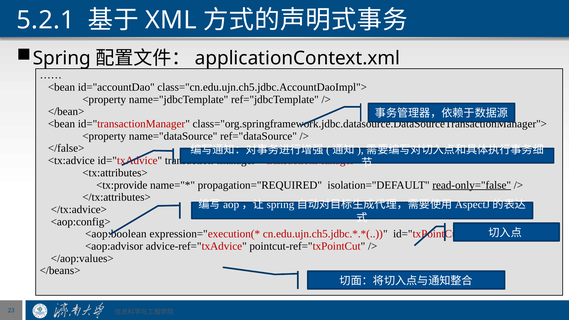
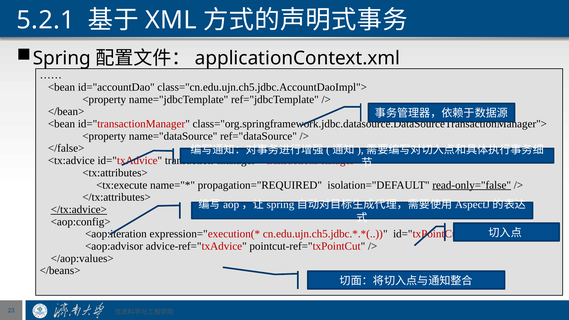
<tx:provide: <tx:provide -> <tx:execute
</tx:advice> underline: none -> present
<aop:boolean: <aop:boolean -> <aop:iteration
